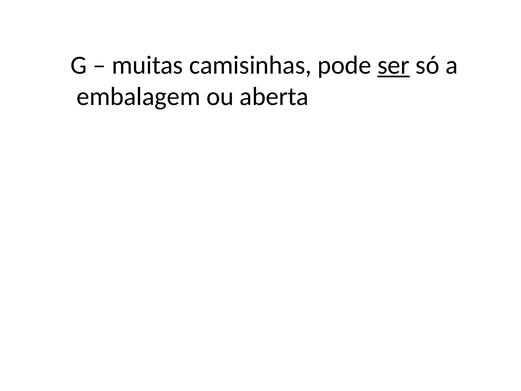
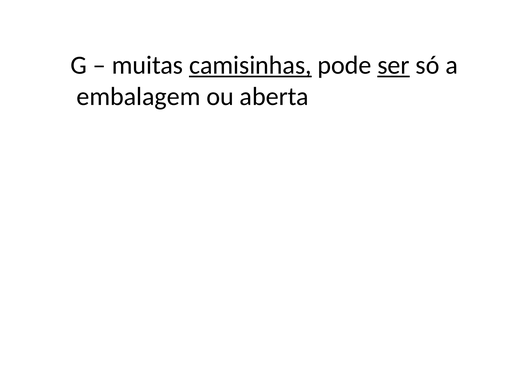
camisinhas underline: none -> present
